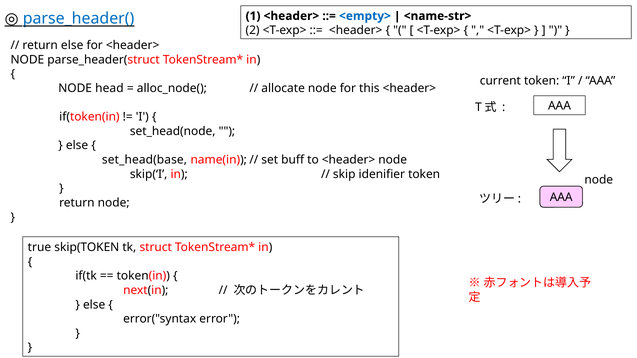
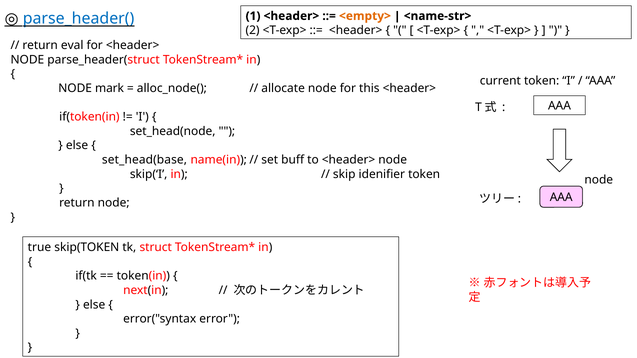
<empty> colour: blue -> orange
return else: else -> eval
head: head -> mark
